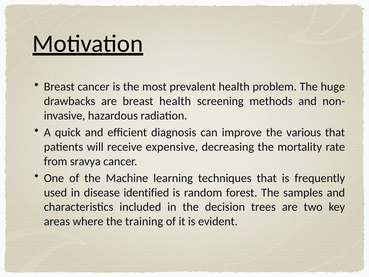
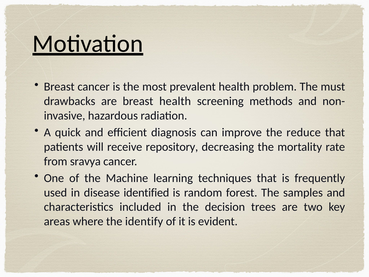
huge: huge -> must
various: various -> reduce
expensive: expensive -> repository
training: training -> identify
